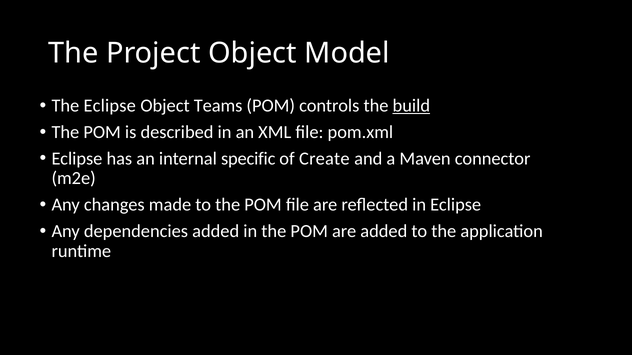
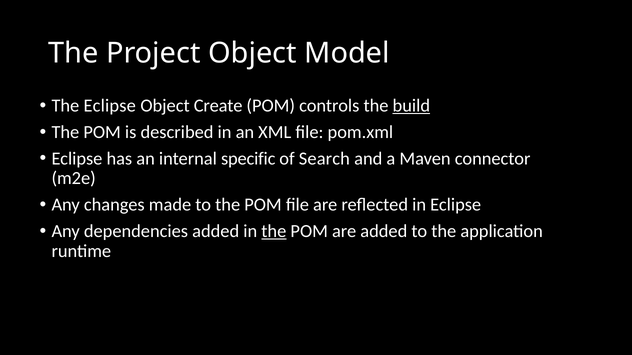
Teams: Teams -> Create
Create: Create -> Search
the at (274, 232) underline: none -> present
